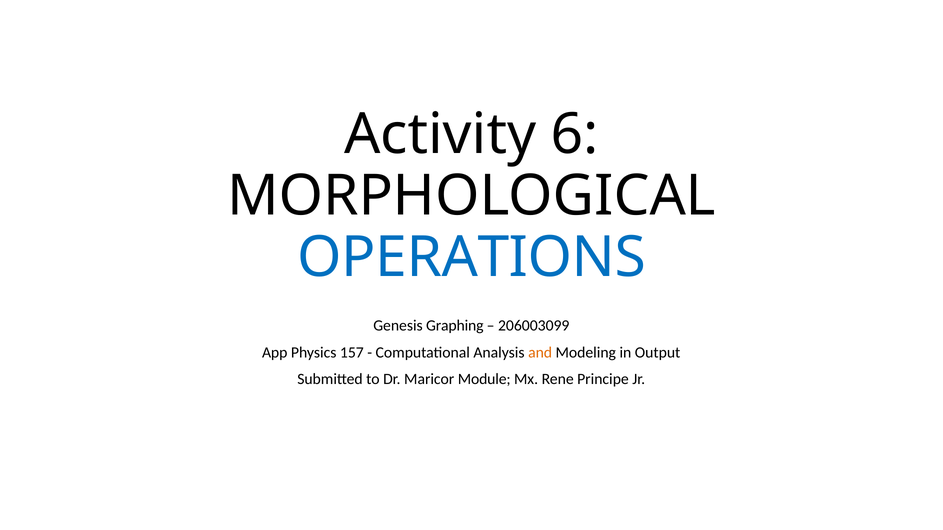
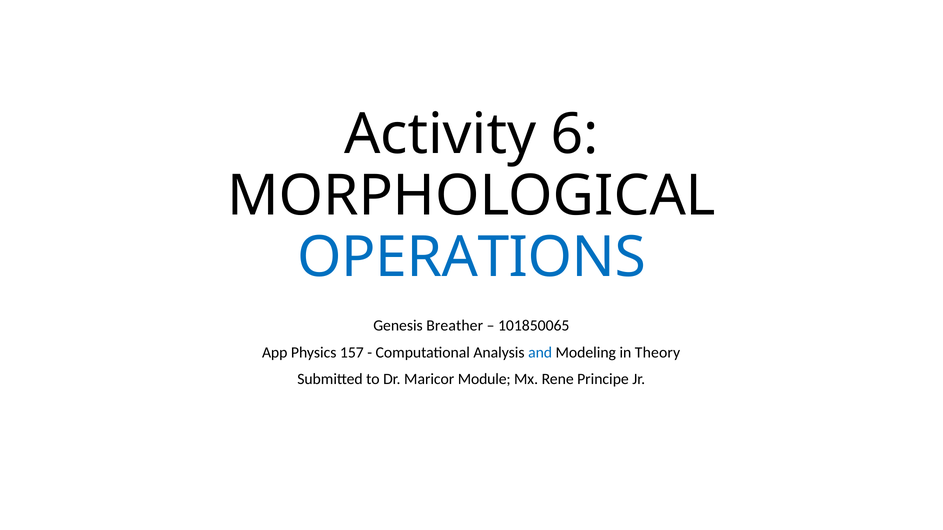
Graphing: Graphing -> Breather
206003099: 206003099 -> 101850065
and colour: orange -> blue
Output: Output -> Theory
